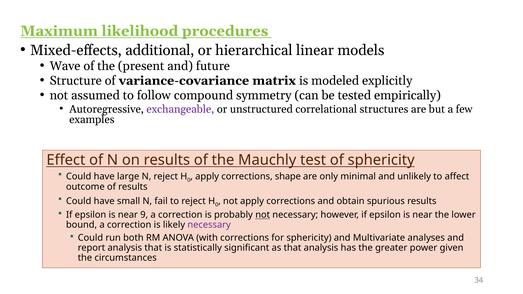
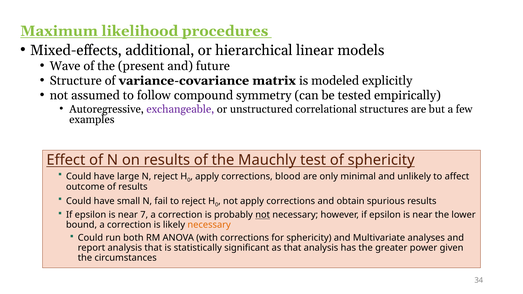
shape: shape -> blood
9: 9 -> 7
necessary at (209, 225) colour: purple -> orange
